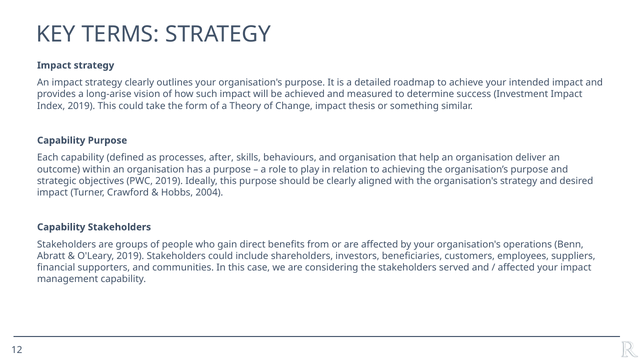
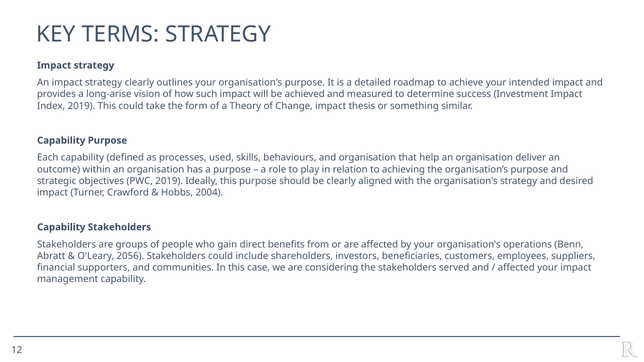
after: after -> used
O'Leary 2019: 2019 -> 2056
